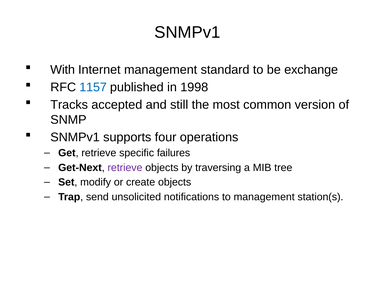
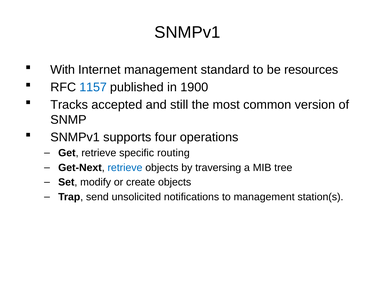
exchange: exchange -> resources
1998: 1998 -> 1900
failures: failures -> routing
retrieve at (125, 168) colour: purple -> blue
